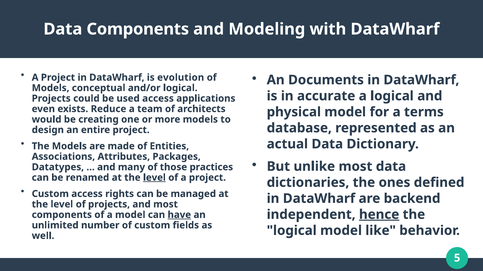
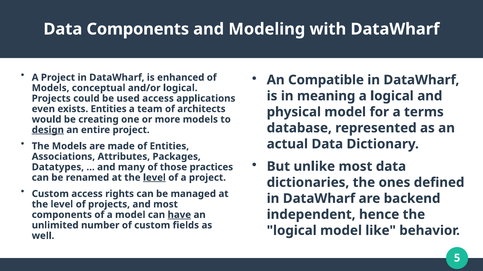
evolution: evolution -> enhanced
Documents: Documents -> Compatible
accurate: accurate -> meaning
exists Reduce: Reduce -> Entities
design underline: none -> present
hence underline: present -> none
